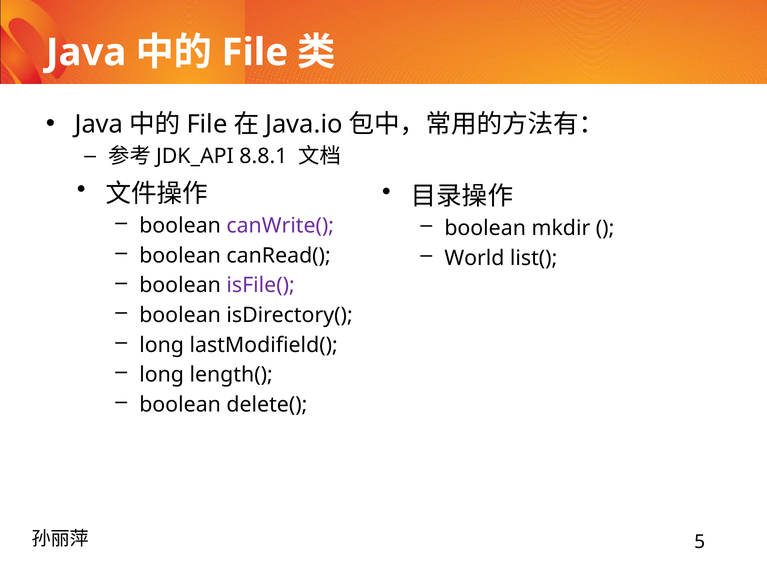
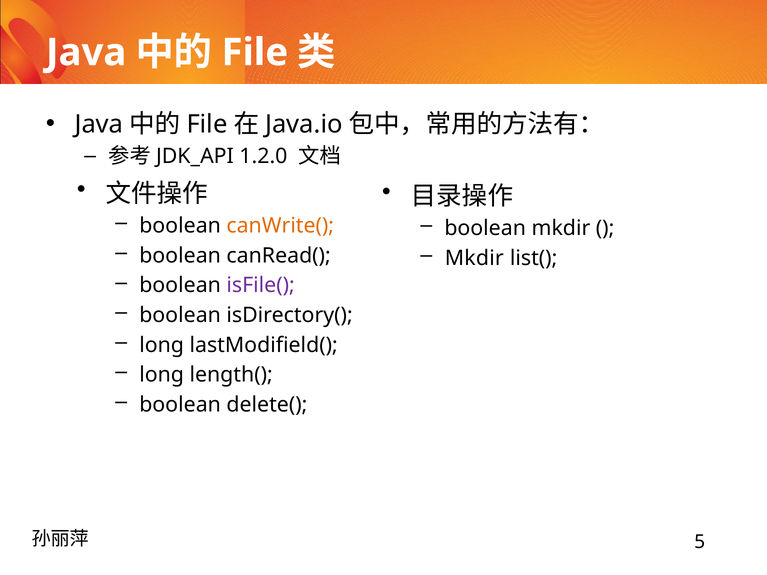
8.8.1: 8.8.1 -> 1.2.0
canWrite( colour: purple -> orange
World at (474, 258): World -> Mkdir
